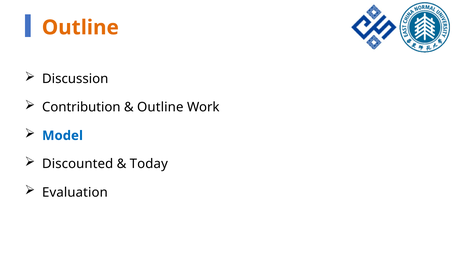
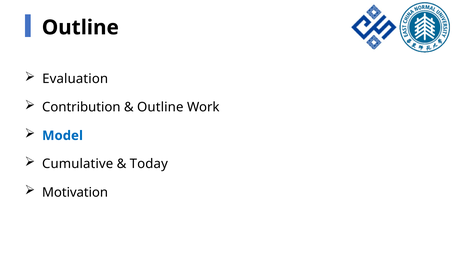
Outline at (80, 28) colour: orange -> black
Discussion: Discussion -> Evaluation
Discounted: Discounted -> Cumulative
Evaluation: Evaluation -> Motivation
